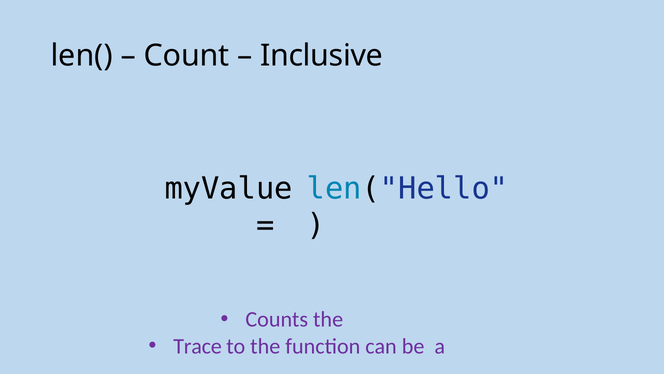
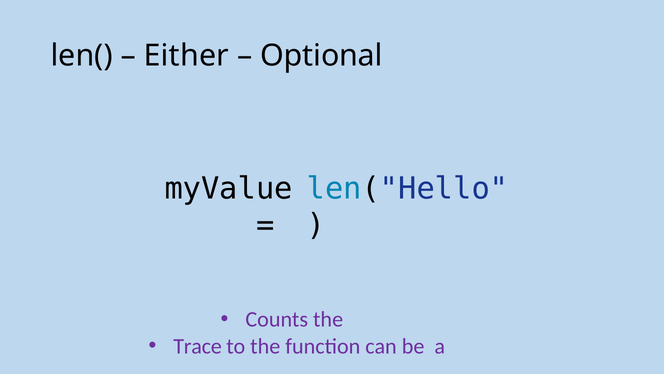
Count: Count -> Either
Inclusive: Inclusive -> Optional
